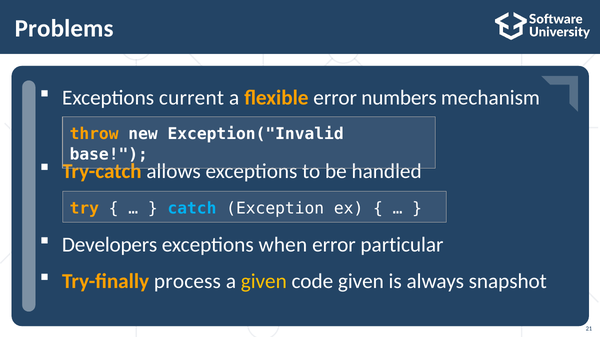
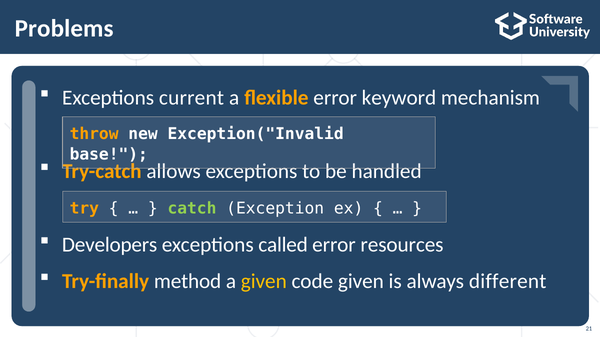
numbers: numbers -> keyword
catch colour: light blue -> light green
when: when -> called
particular: particular -> resources
process: process -> method
snapshot: snapshot -> different
